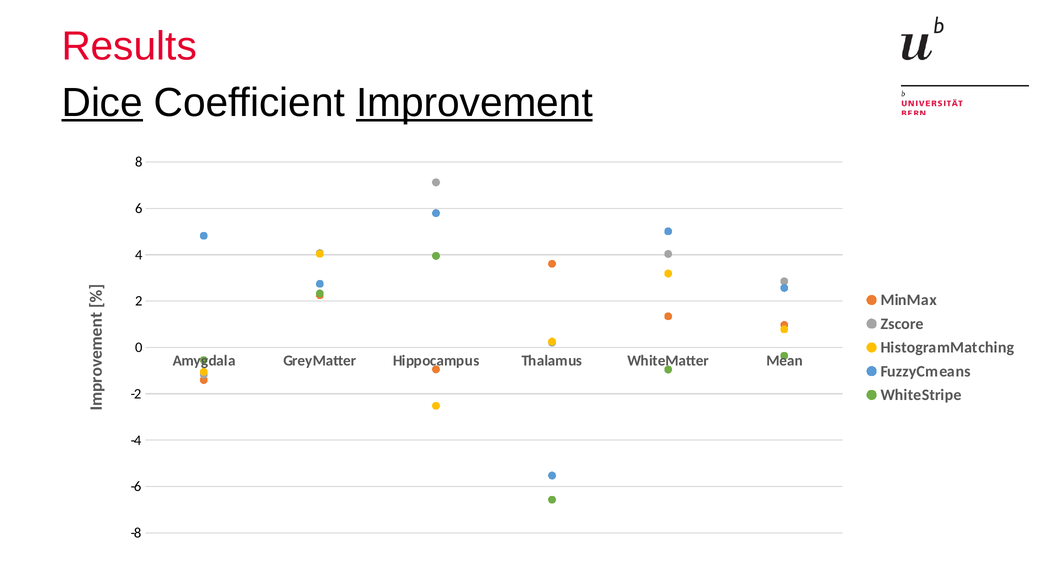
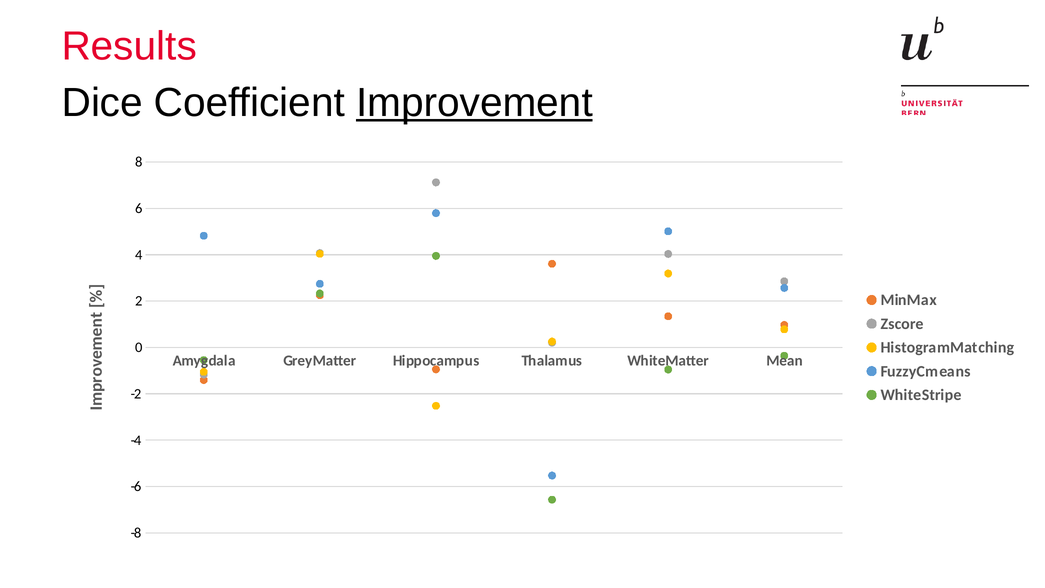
Dice underline: present -> none
